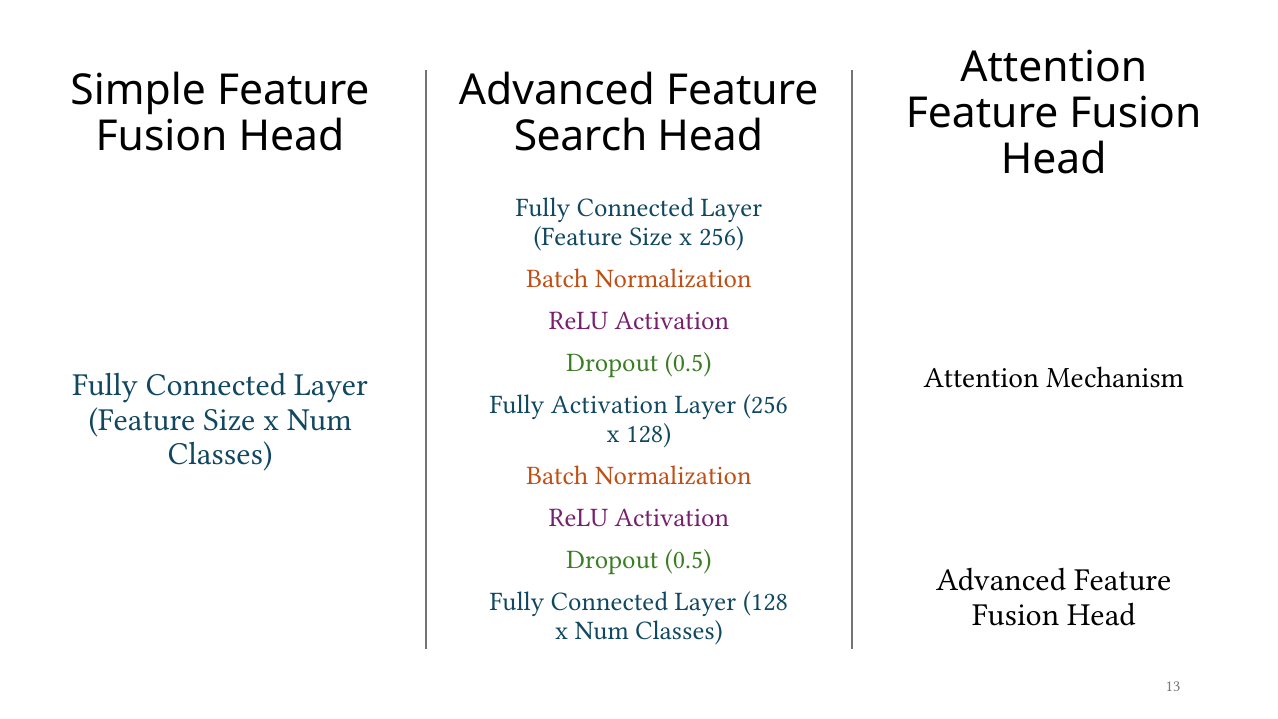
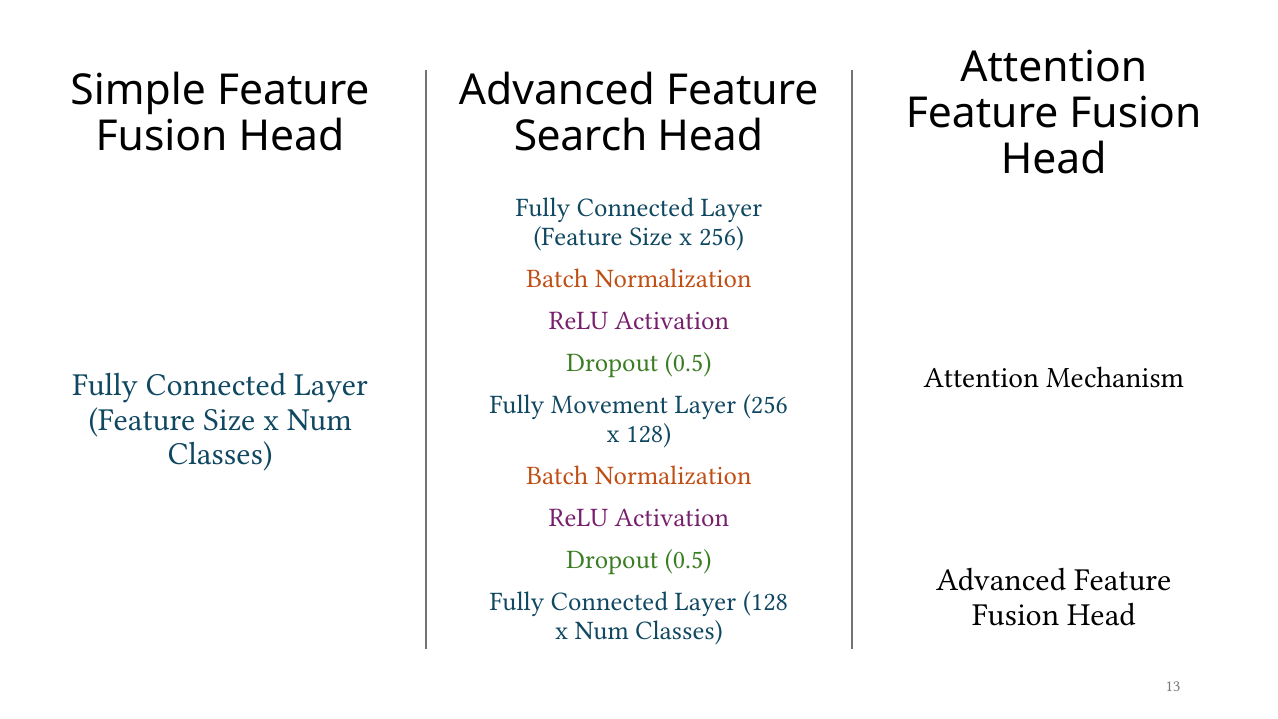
Fully Activation: Activation -> Movement
